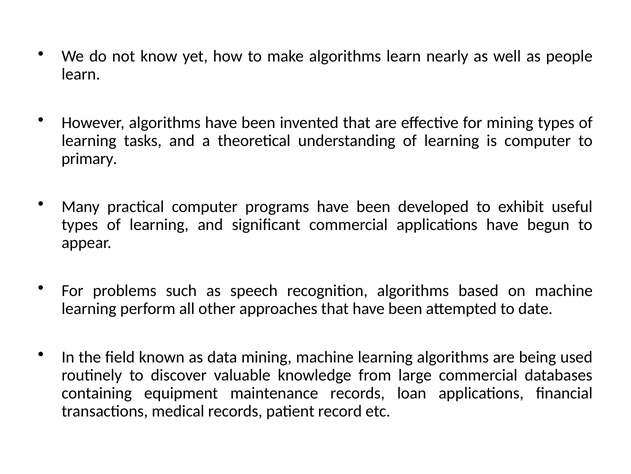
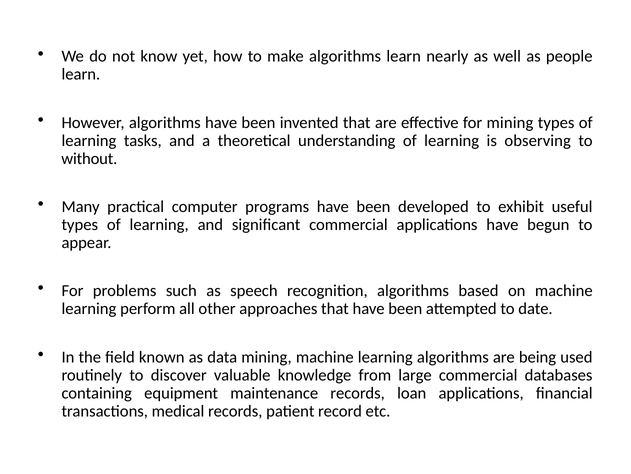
is computer: computer -> observing
primary: primary -> without
